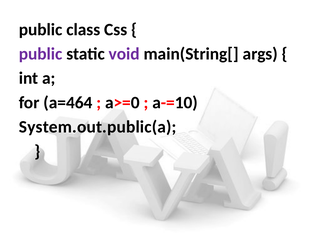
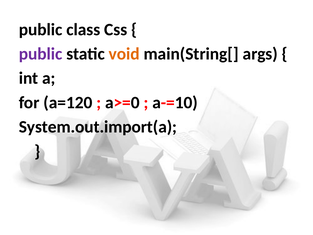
void colour: purple -> orange
a=464: a=464 -> a=120
System.out.public(a: System.out.public(a -> System.out.import(a
